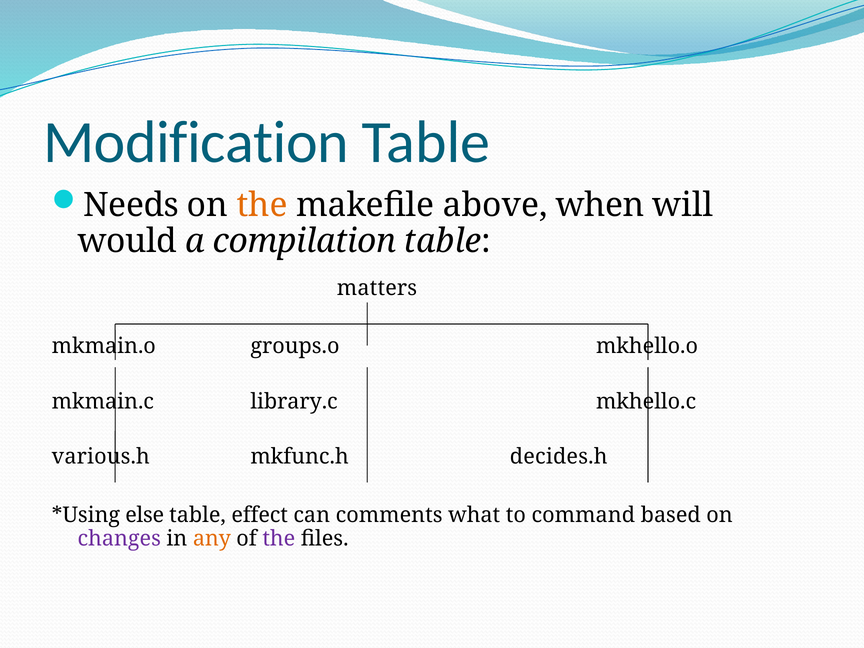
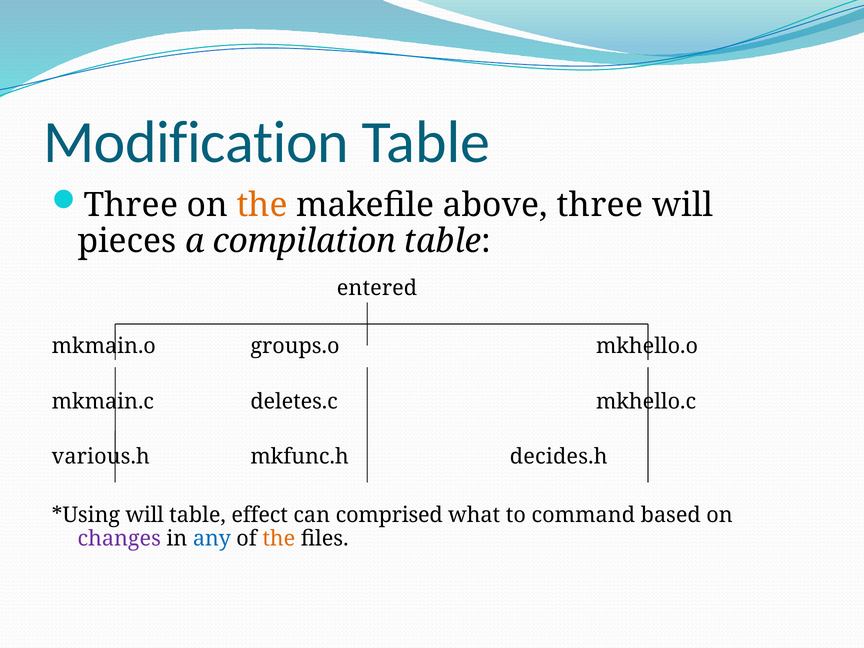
Needs at (131, 205): Needs -> Three
above when: when -> three
would: would -> pieces
matters: matters -> entered
library.c: library.c -> deletes.c
else at (145, 515): else -> will
comments: comments -> comprised
any colour: orange -> blue
the at (279, 538) colour: purple -> orange
